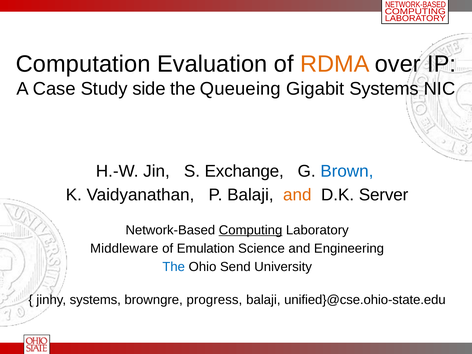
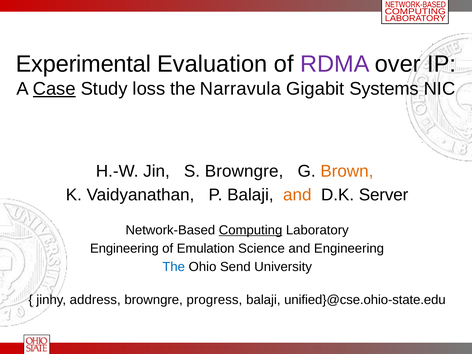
Computation: Computation -> Experimental
RDMA colour: orange -> purple
Case underline: none -> present
side: side -> loss
Queueing: Queueing -> Narravula
S Exchange: Exchange -> Browngre
Brown colour: blue -> orange
Middleware at (124, 248): Middleware -> Engineering
jinhy systems: systems -> address
